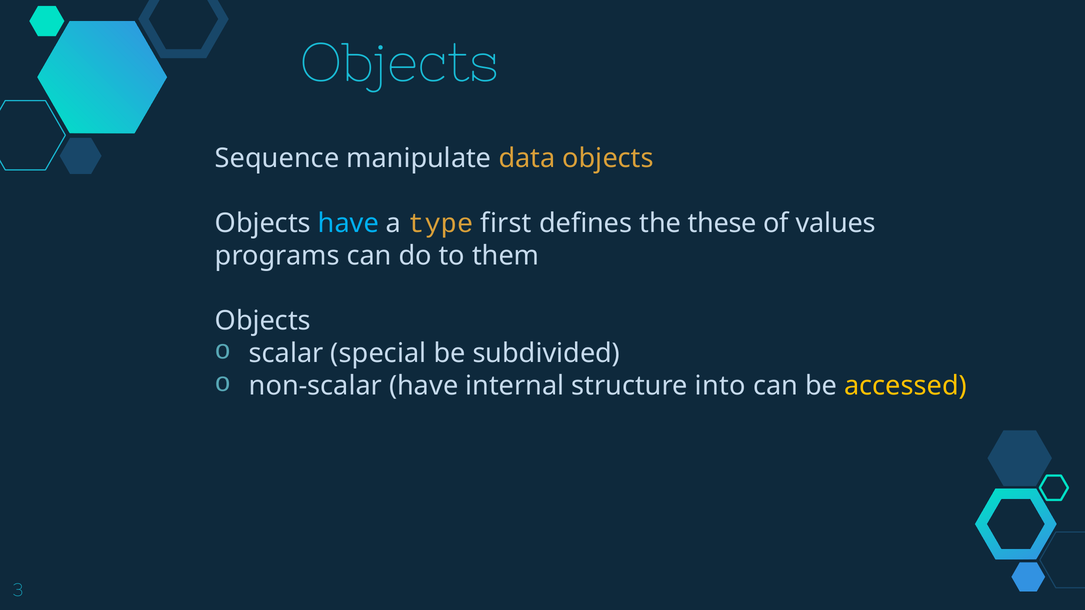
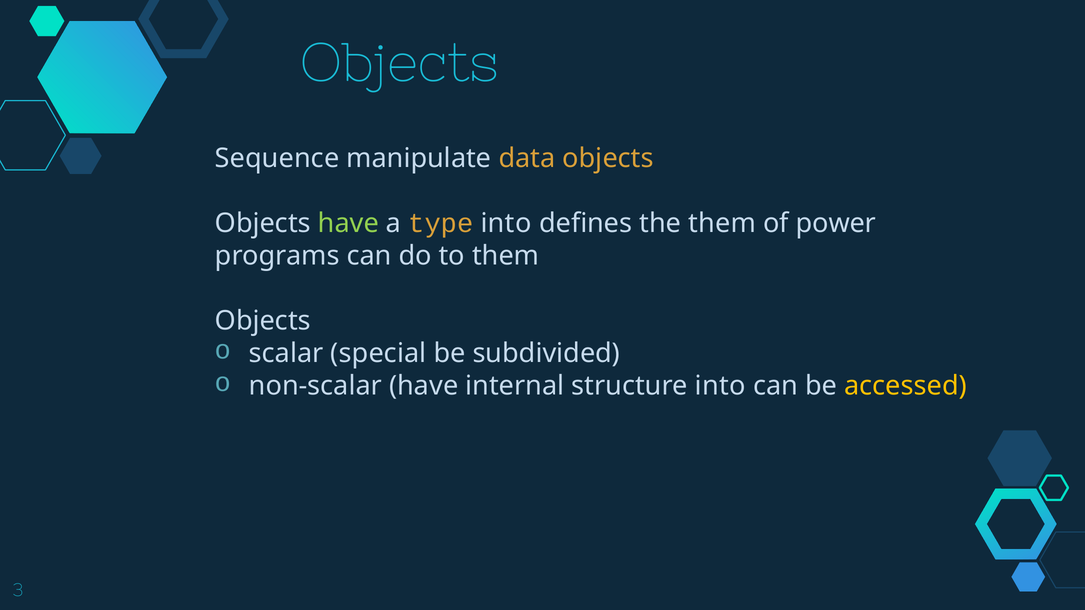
have at (348, 223) colour: light blue -> light green
type first: first -> into
the these: these -> them
values: values -> power
